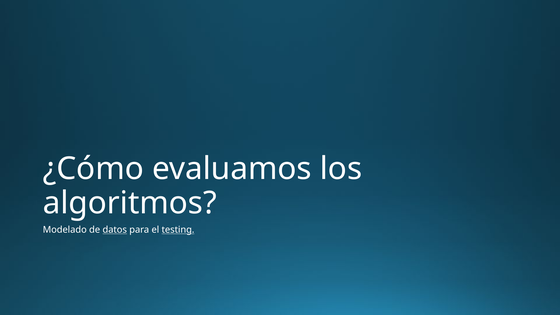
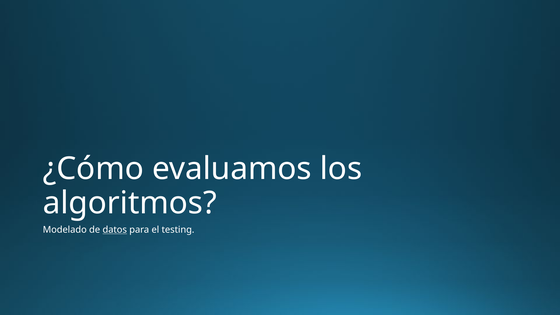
testing underline: present -> none
